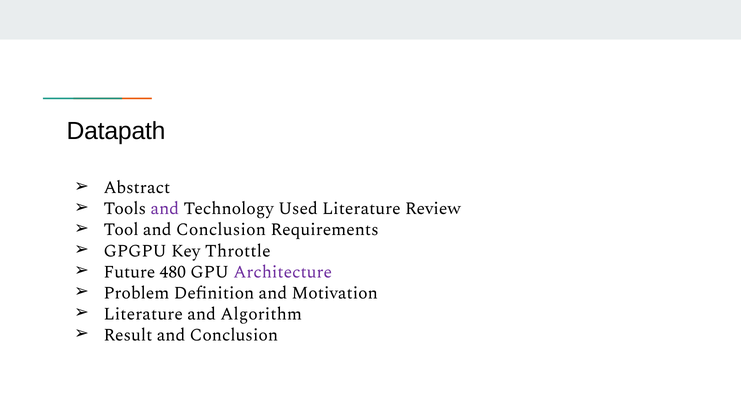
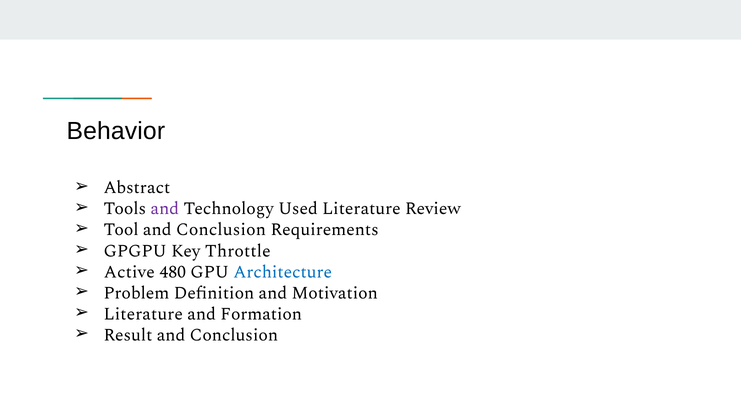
Datapath: Datapath -> Behavior
Future: Future -> Active
Architecture colour: purple -> blue
Algorithm: Algorithm -> Formation
